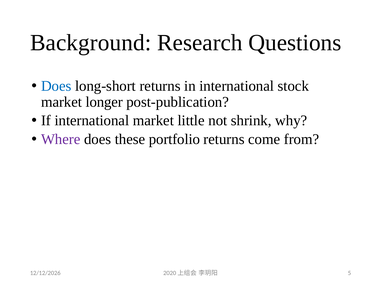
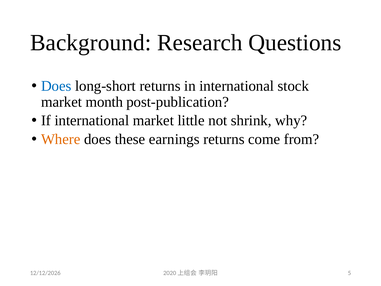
longer: longer -> month
Where colour: purple -> orange
portfolio: portfolio -> earnings
